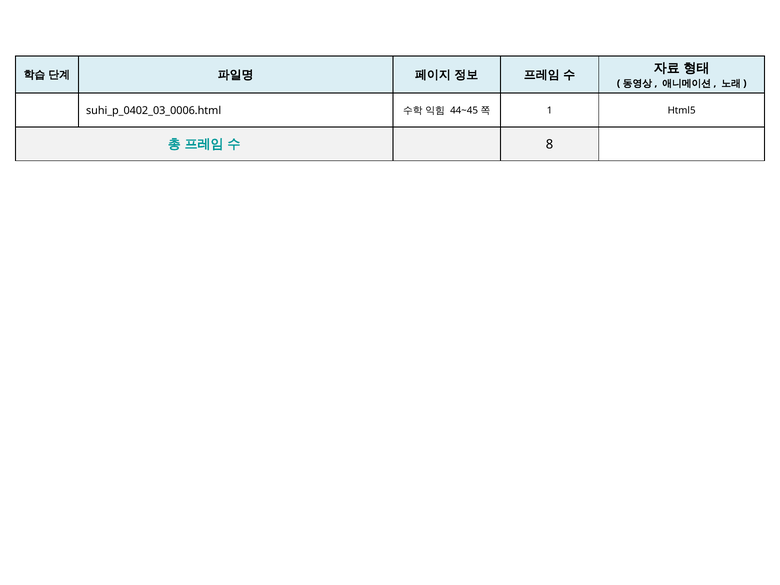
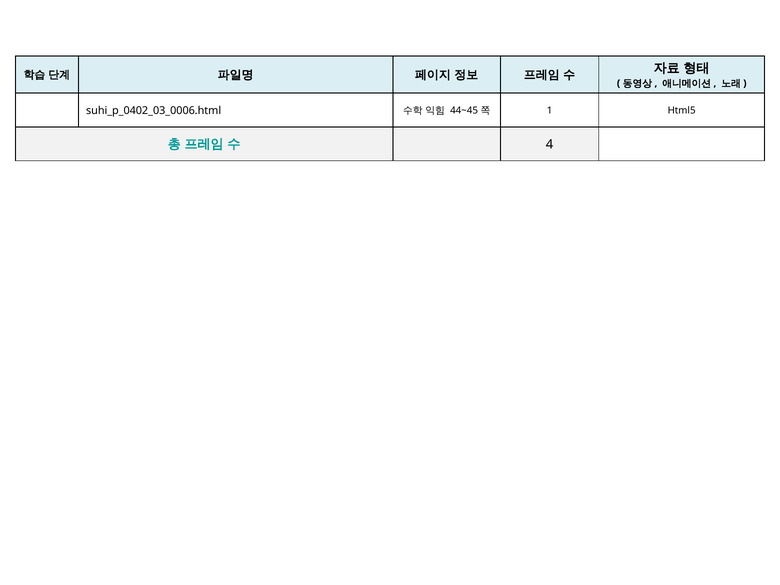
8: 8 -> 4
